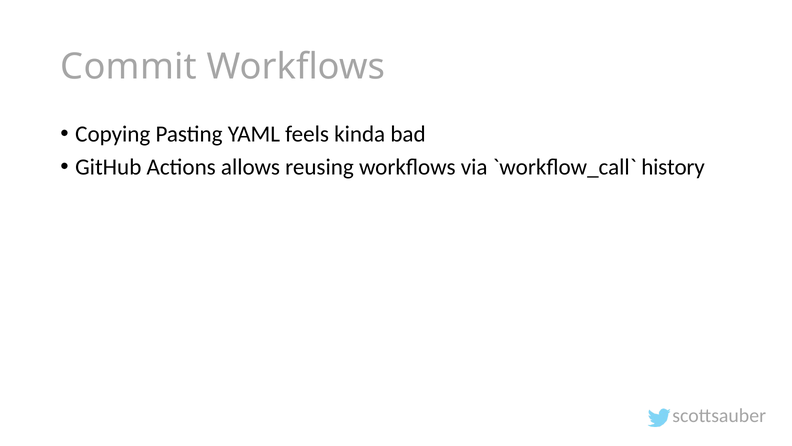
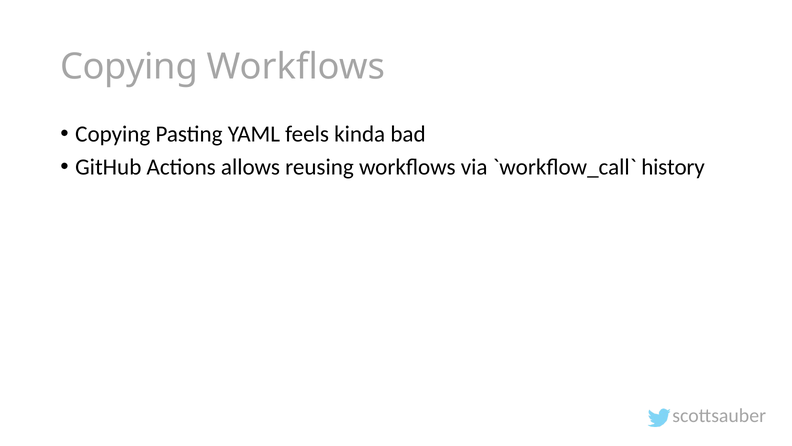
Commit at (129, 67): Commit -> Copying
